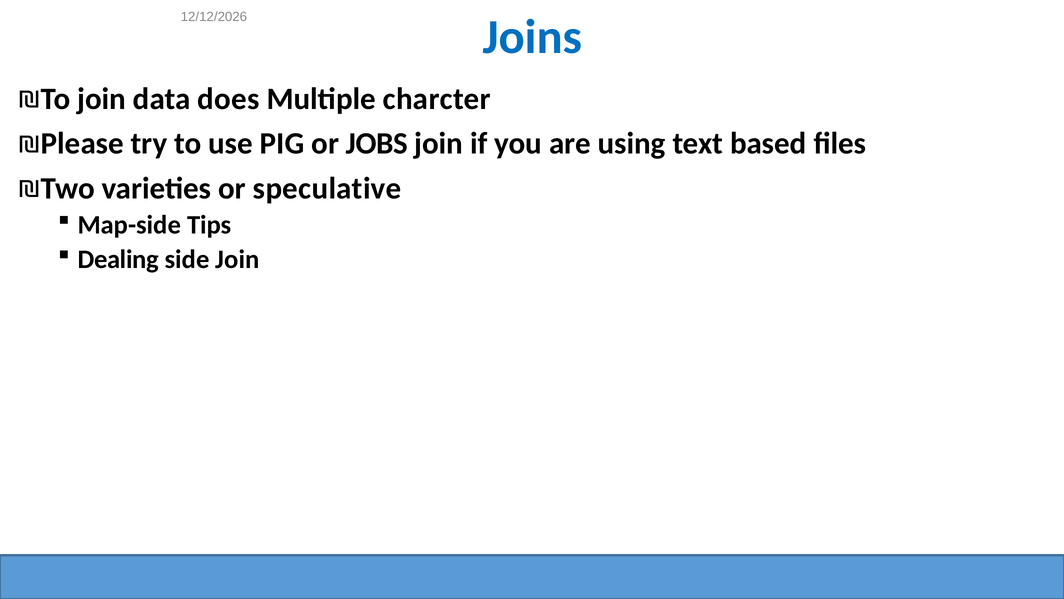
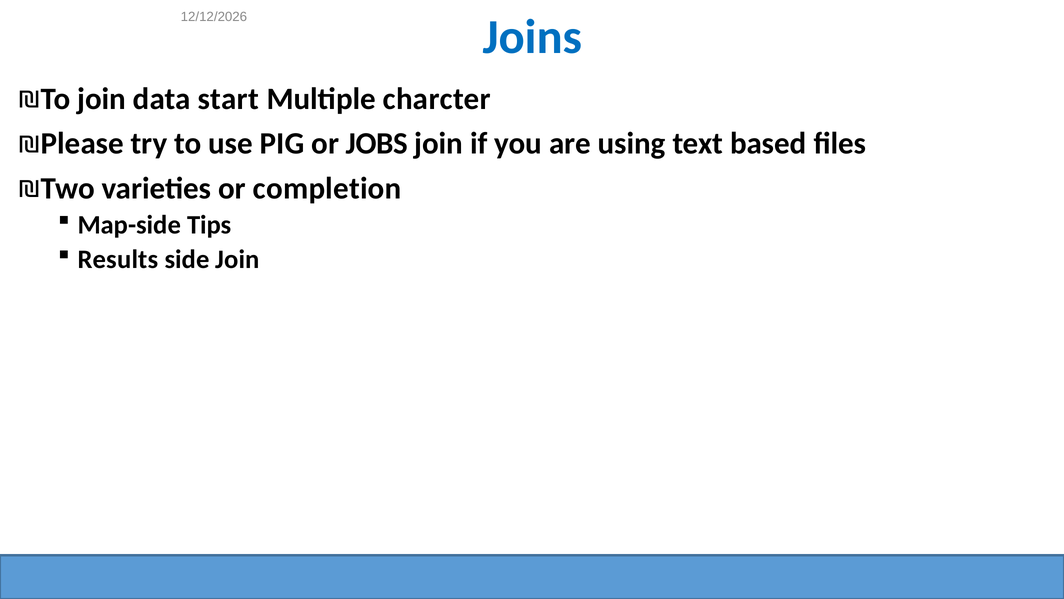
does: does -> start
speculative: speculative -> completion
Dealing: Dealing -> Results
